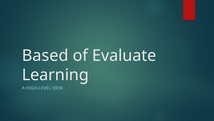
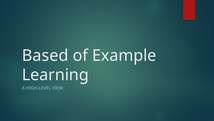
Evaluate: Evaluate -> Example
